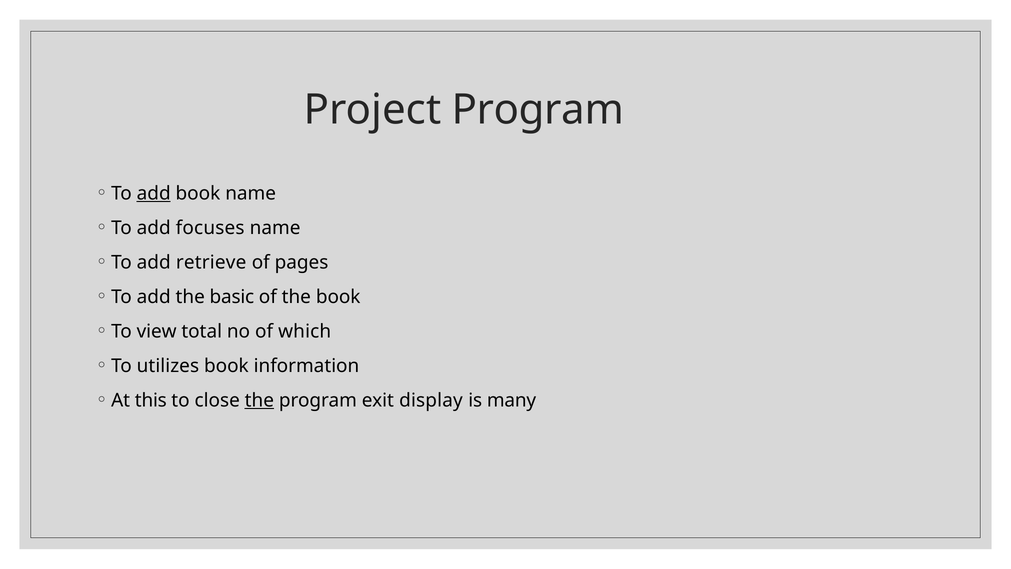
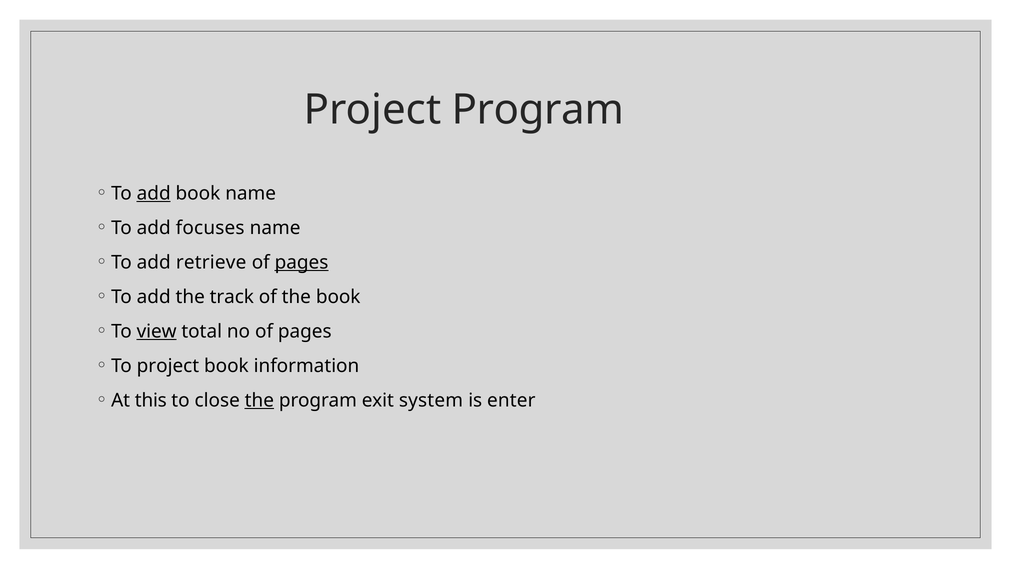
pages at (302, 262) underline: none -> present
basic: basic -> track
view underline: none -> present
no of which: which -> pages
To utilizes: utilizes -> project
display: display -> system
many: many -> enter
